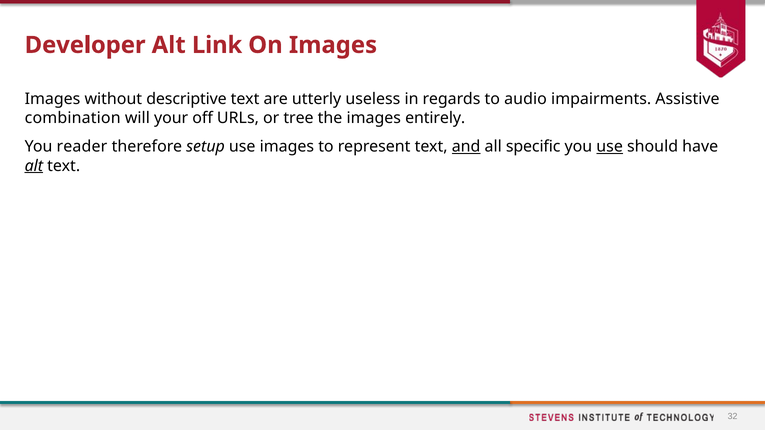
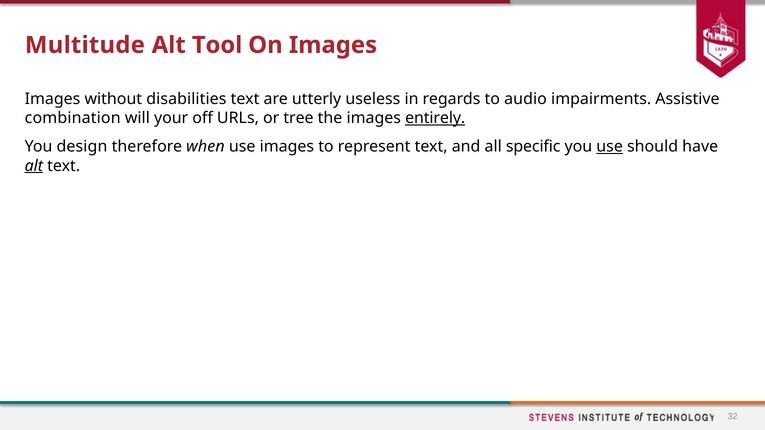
Developer: Developer -> Multitude
Link: Link -> Tool
descriptive: descriptive -> disabilities
entirely underline: none -> present
reader: reader -> design
setup: setup -> when
and underline: present -> none
